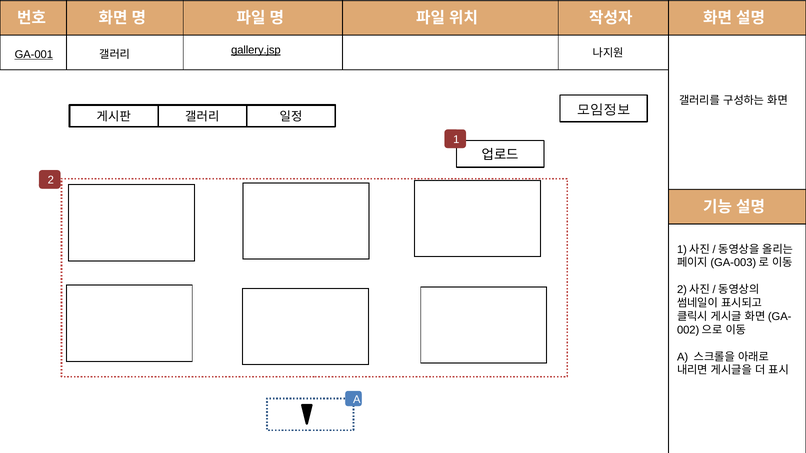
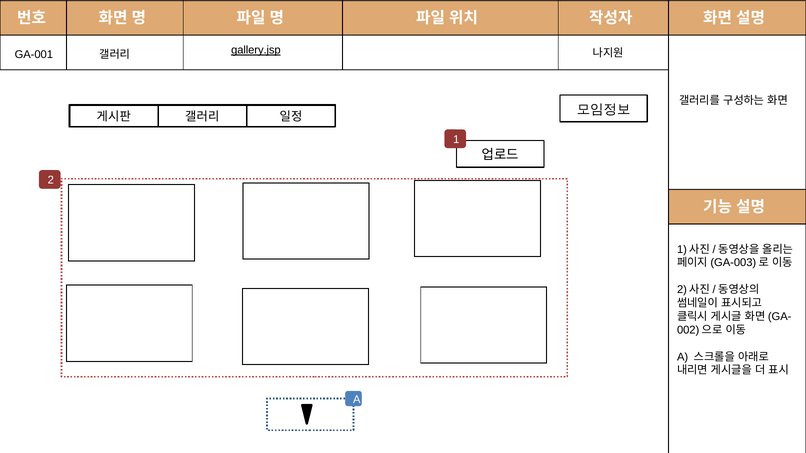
GA-001 underline: present -> none
